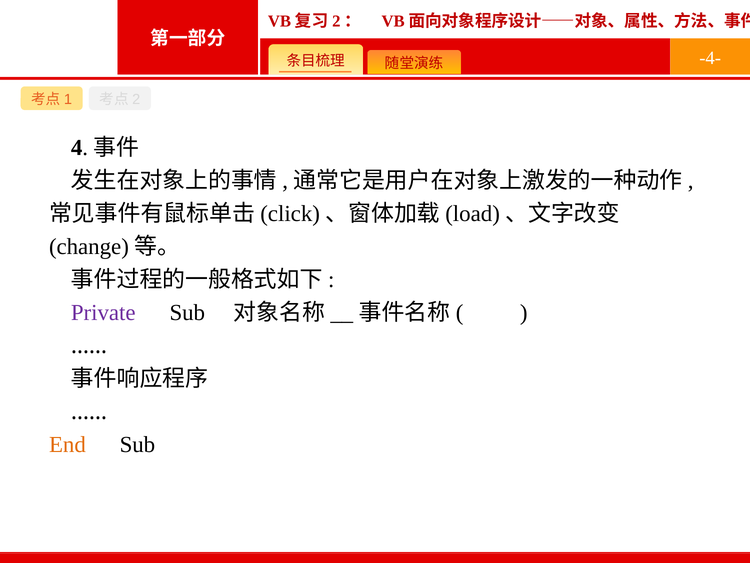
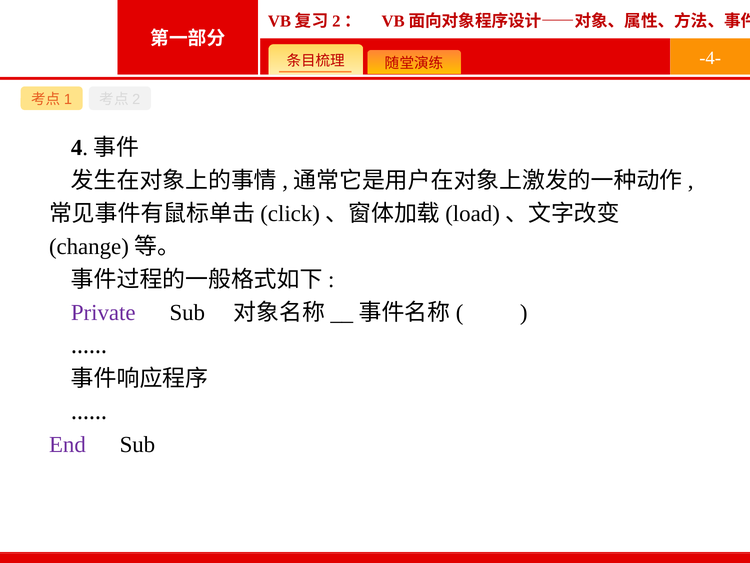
End colour: orange -> purple
